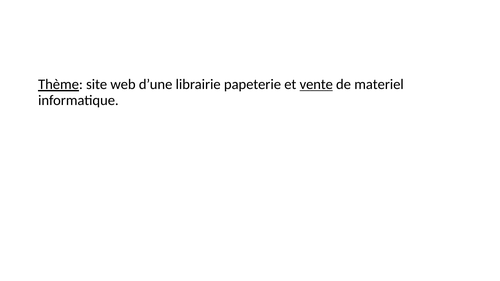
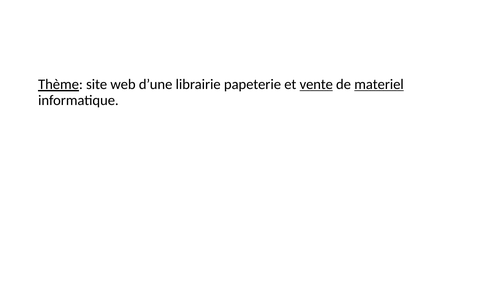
materiel underline: none -> present
